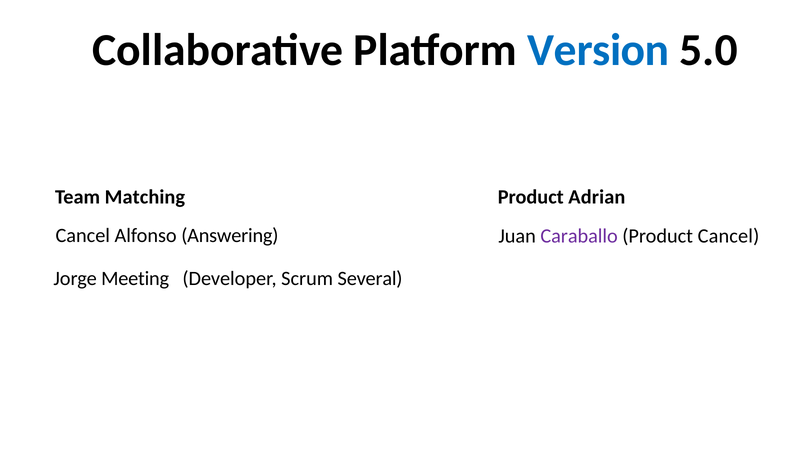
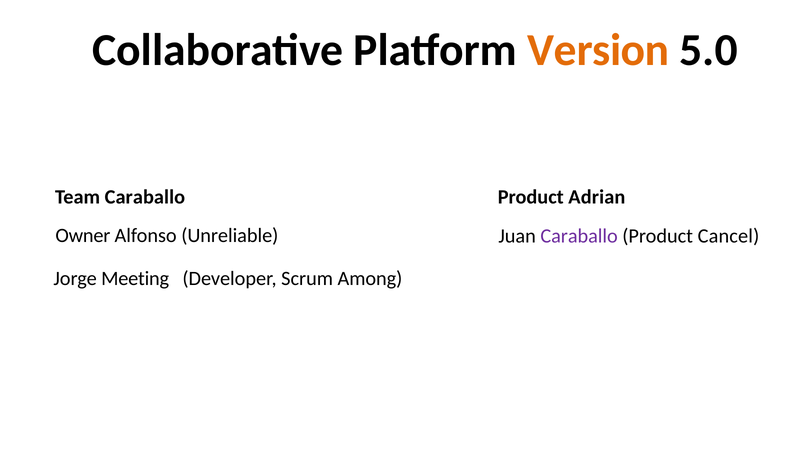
Version colour: blue -> orange
Team Matching: Matching -> Caraballo
Cancel at (83, 235): Cancel -> Owner
Answering: Answering -> Unreliable
Several: Several -> Among
